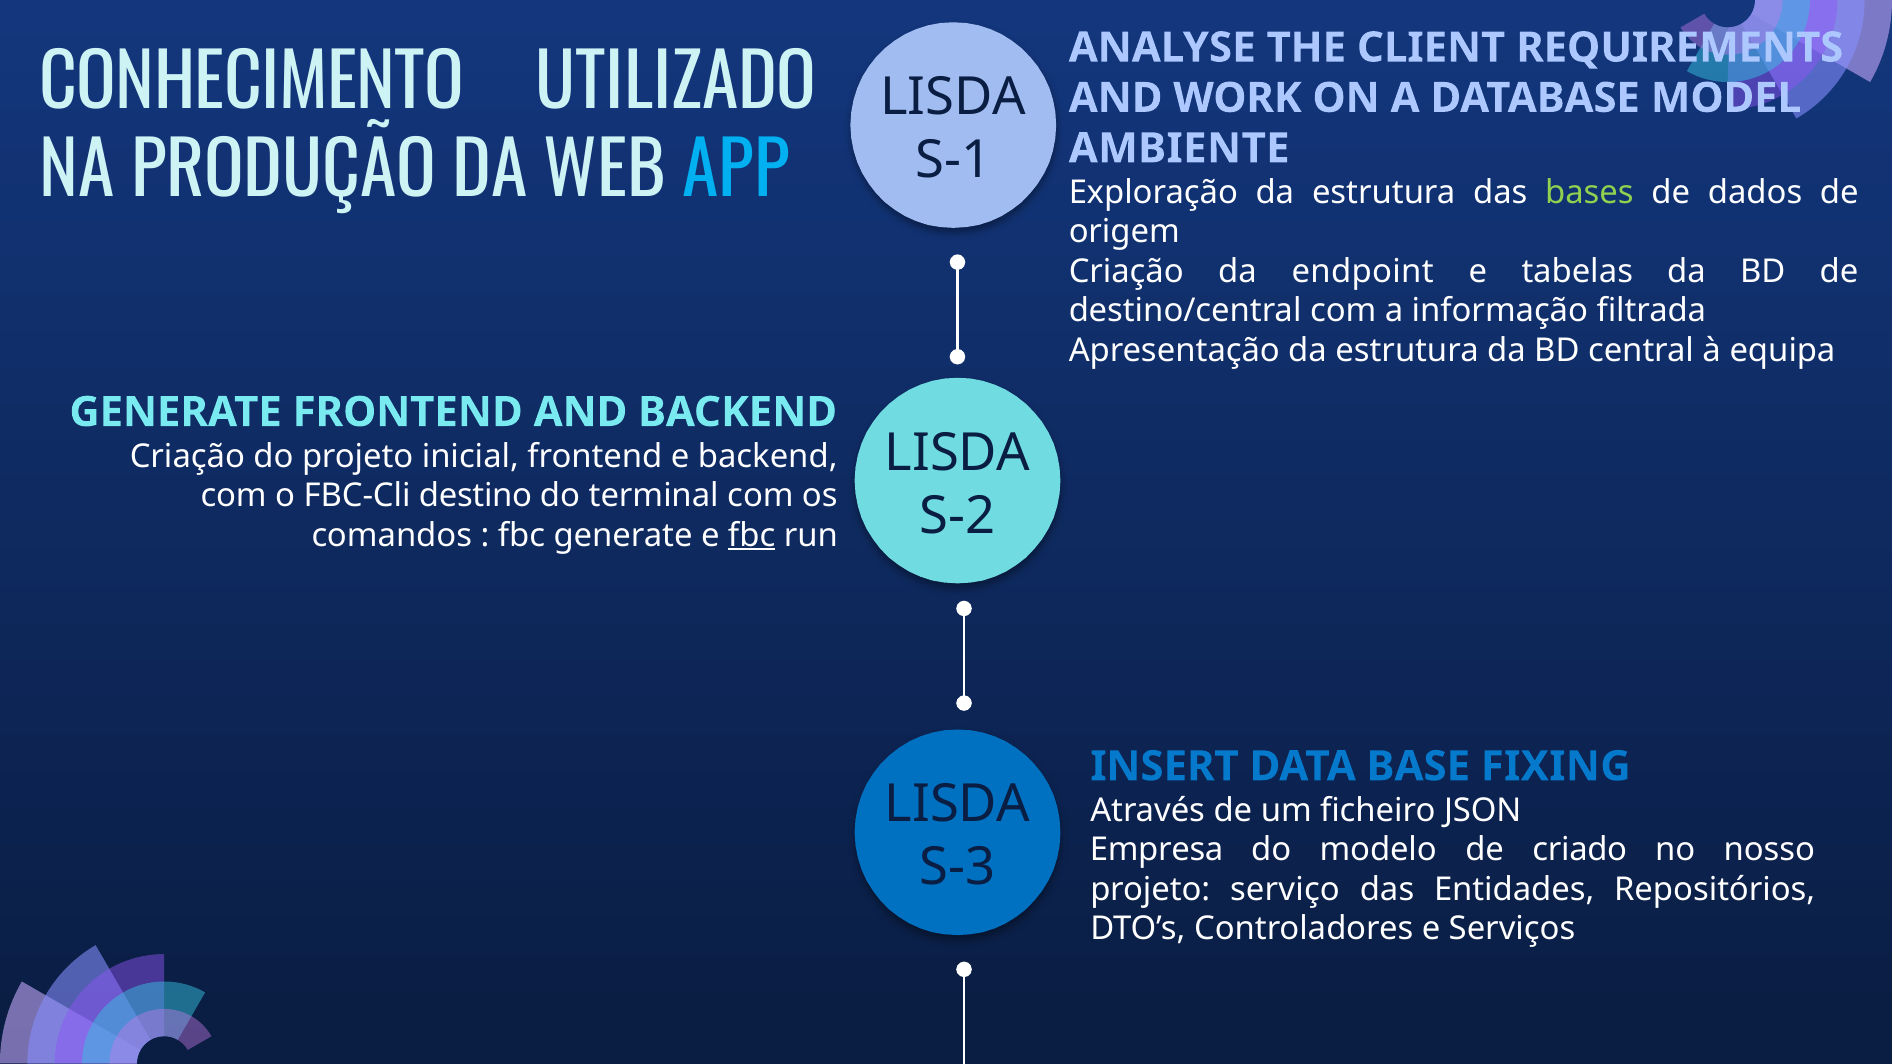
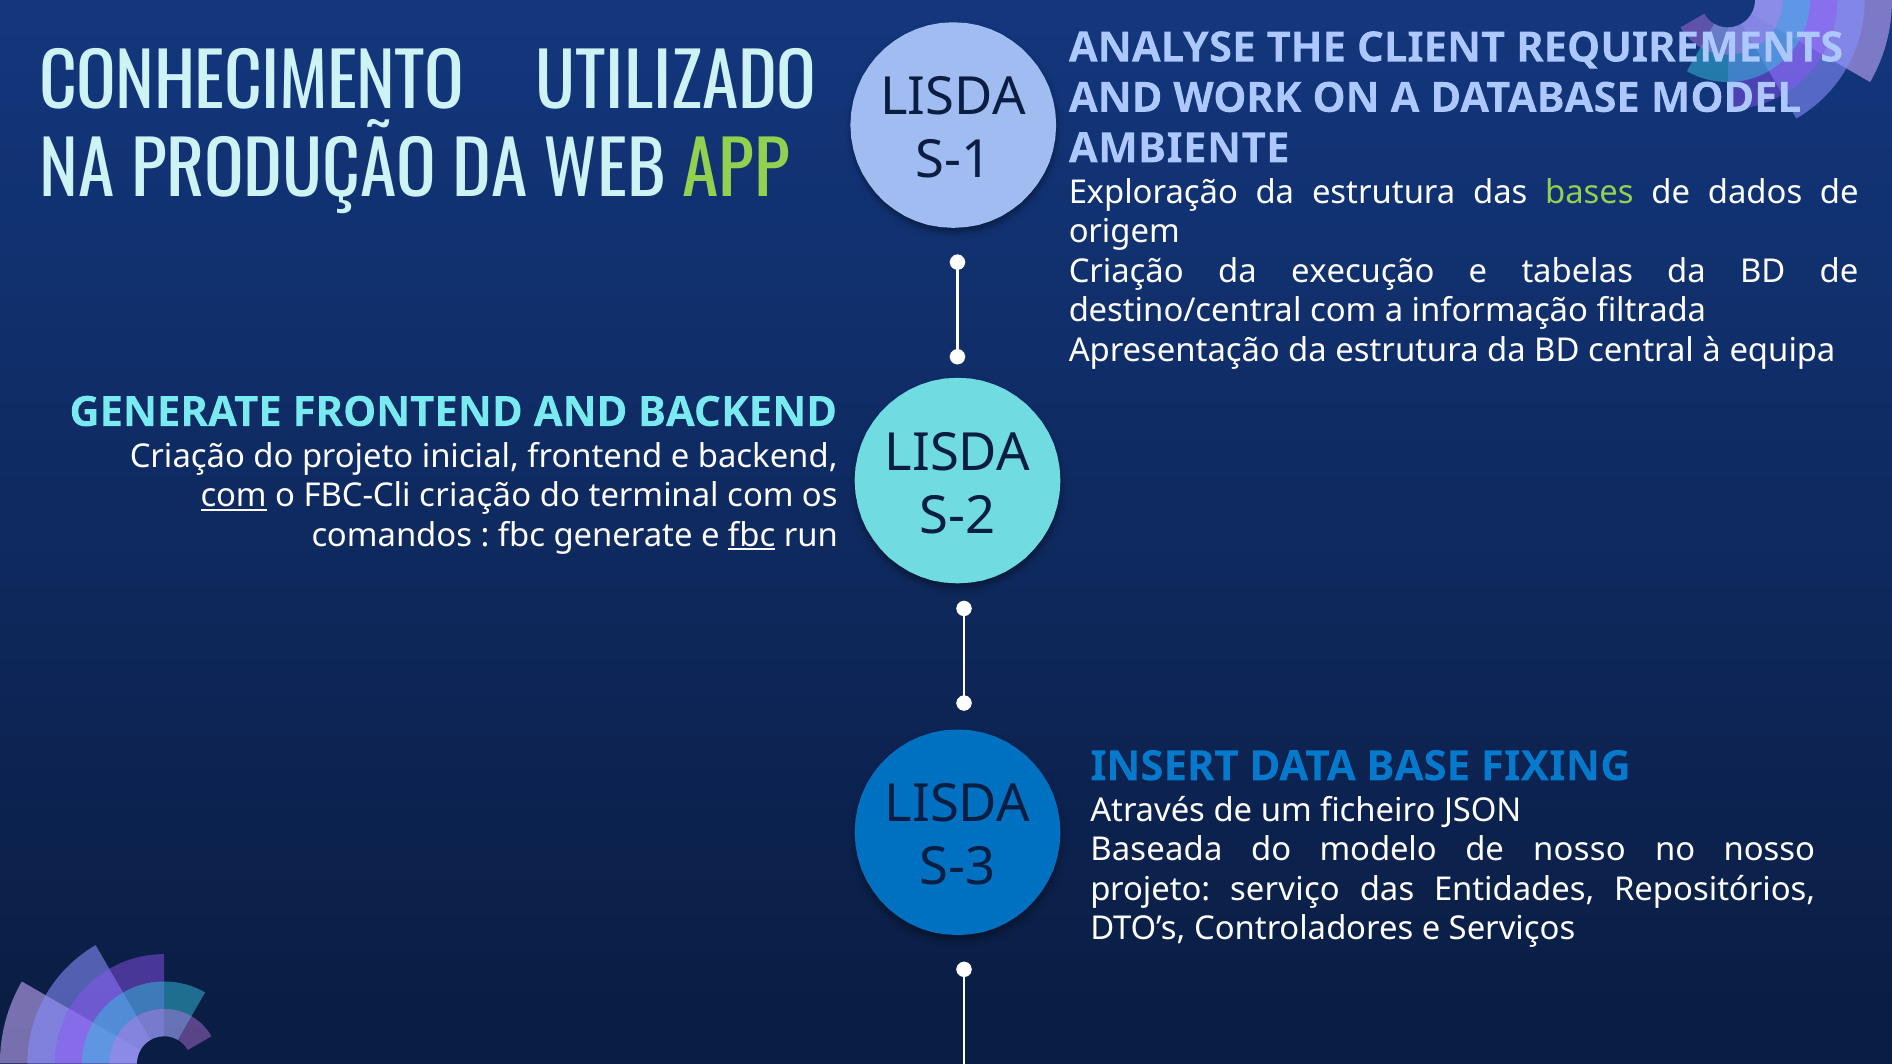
APP colour: light blue -> light green
endpoint: endpoint -> execução
com at (234, 496) underline: none -> present
FBC-Cli destino: destino -> criação
Empresa: Empresa -> Baseada
de criado: criado -> nosso
